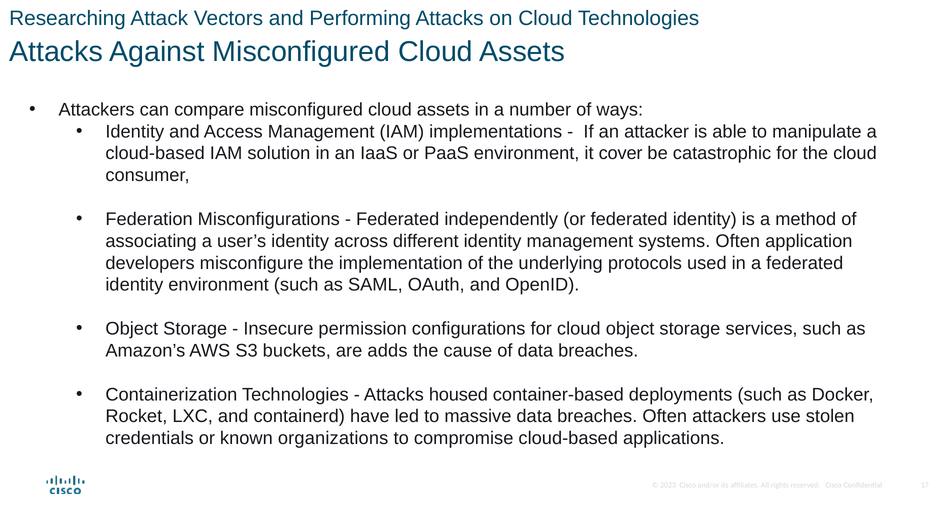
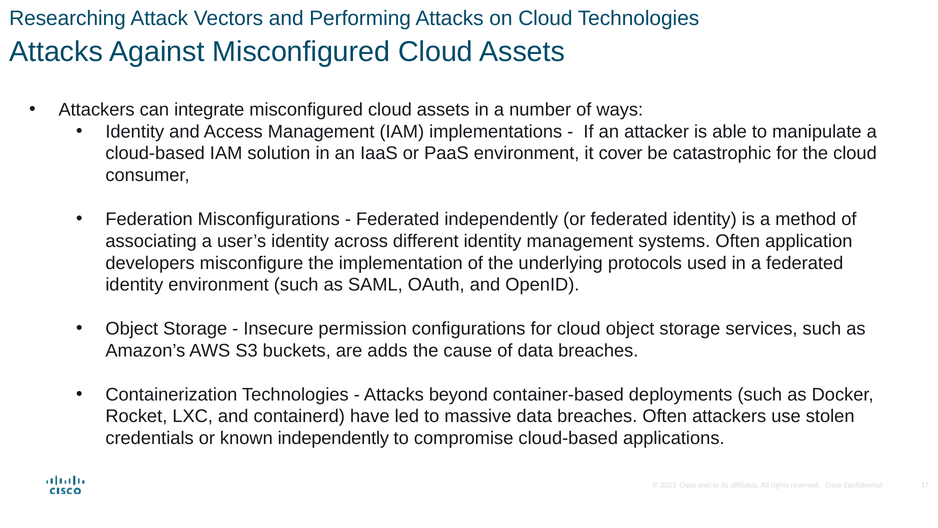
compare: compare -> integrate
housed: housed -> beyond
known organizations: organizations -> independently
